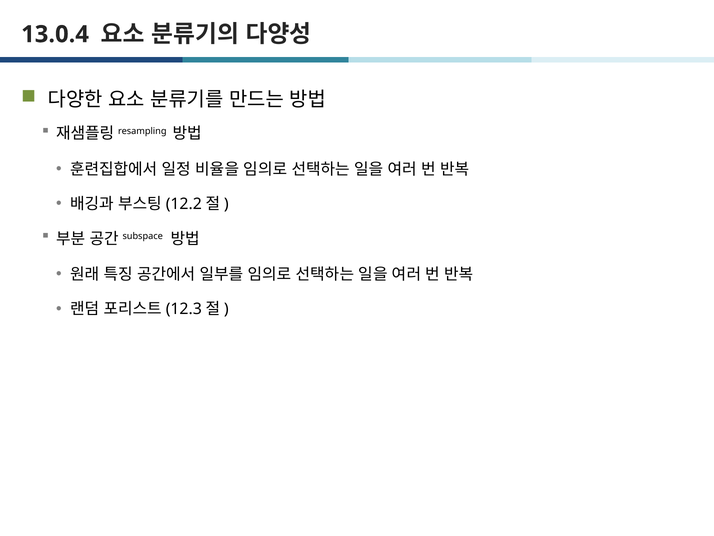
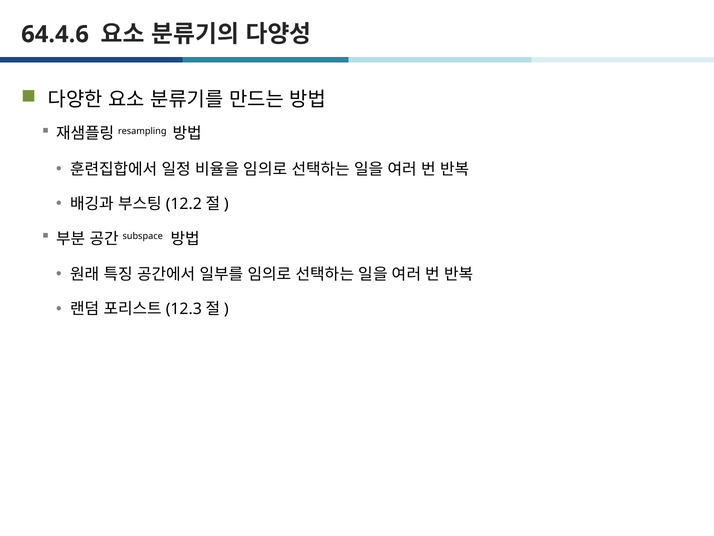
13.0.4: 13.0.4 -> 64.4.6
